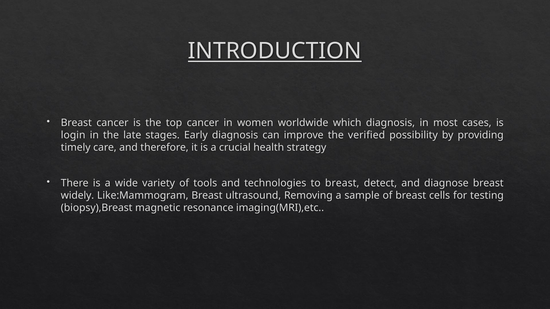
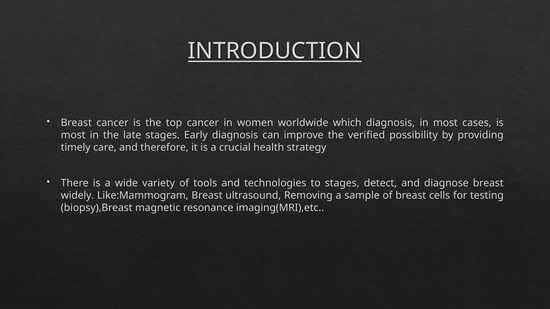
login at (73, 135): login -> most
to breast: breast -> stages
